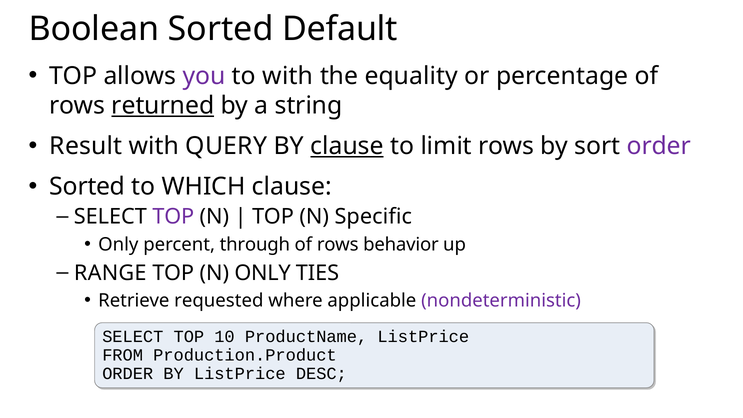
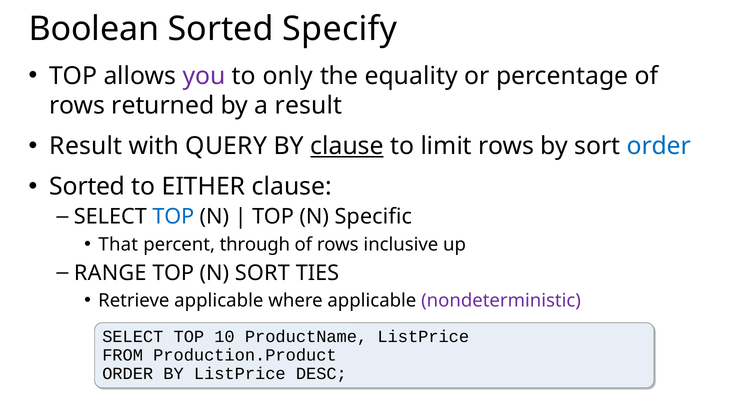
Default: Default -> Specify
to with: with -> only
returned underline: present -> none
a string: string -> result
order at (659, 146) colour: purple -> blue
WHICH: WHICH -> EITHER
TOP at (173, 217) colour: purple -> blue
Only at (118, 245): Only -> That
behavior: behavior -> inclusive
N ONLY: ONLY -> SORT
Retrieve requested: requested -> applicable
